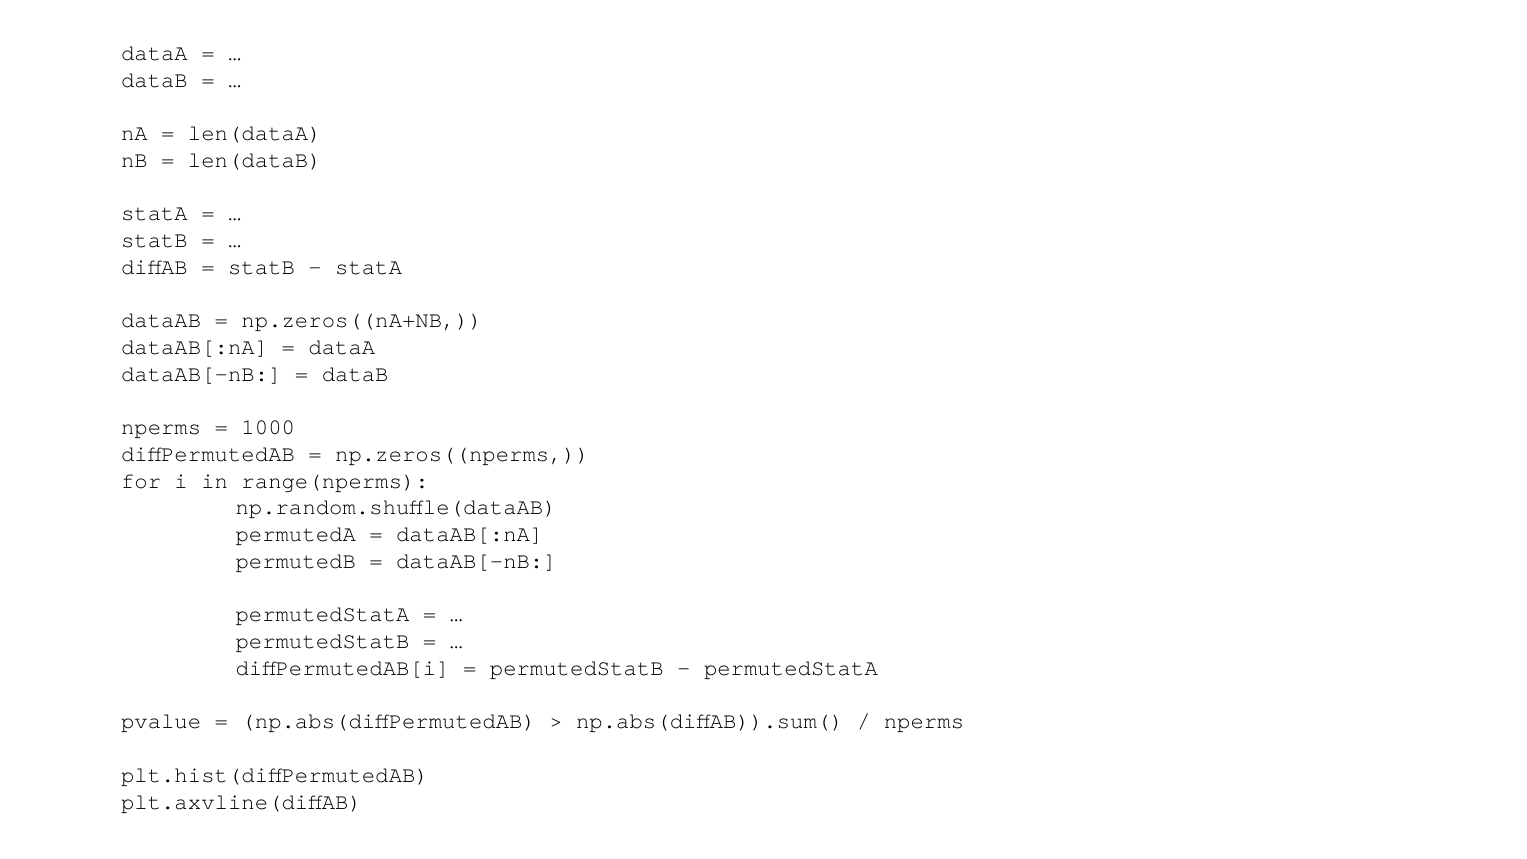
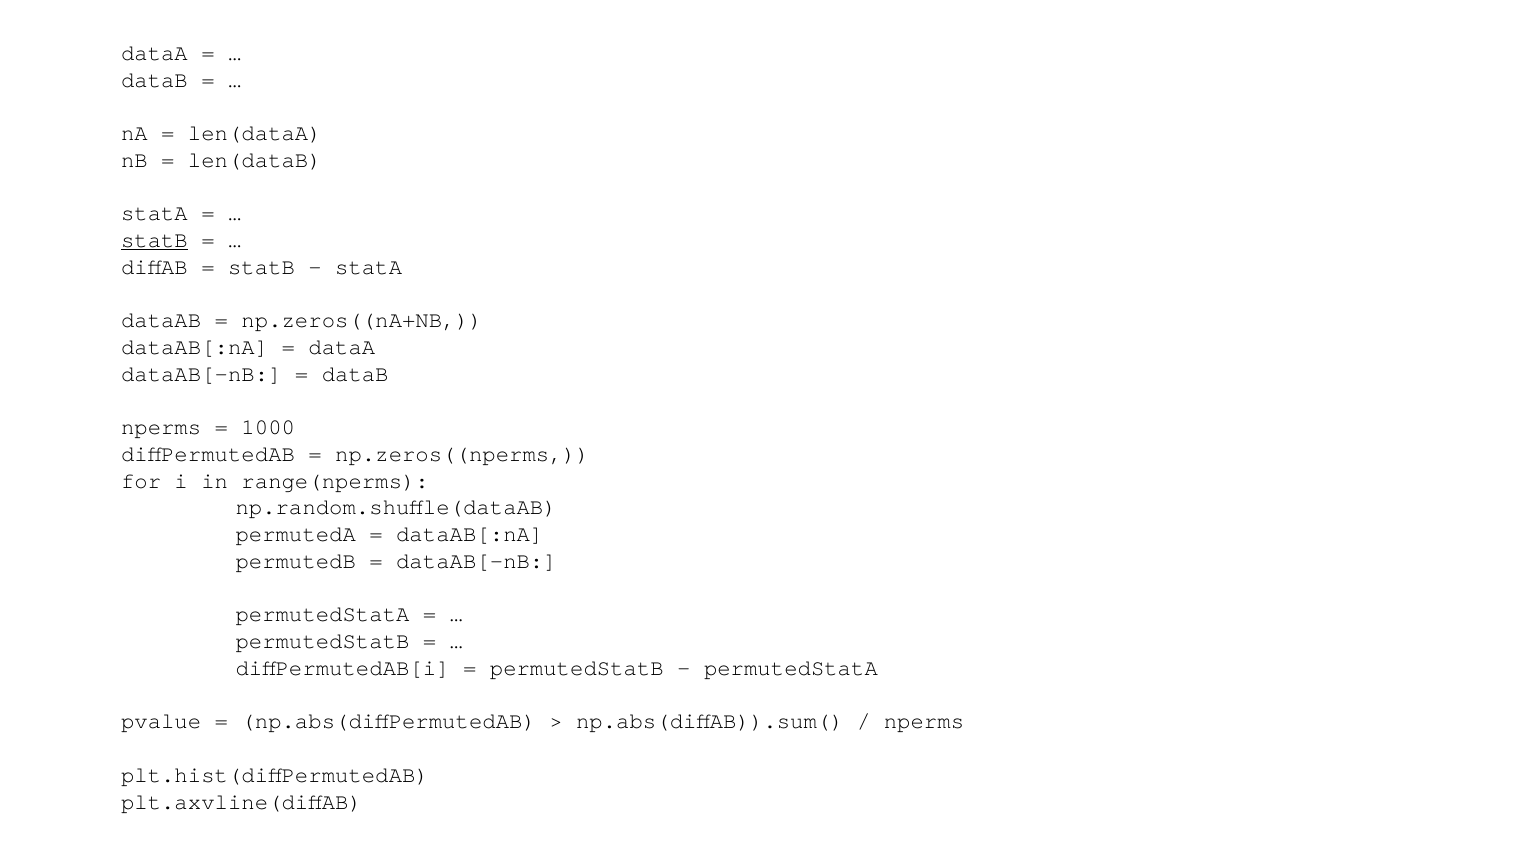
statB at (154, 240) underline: none -> present
